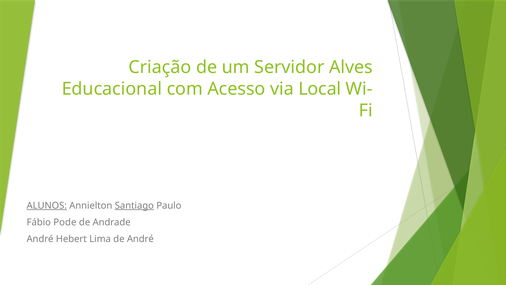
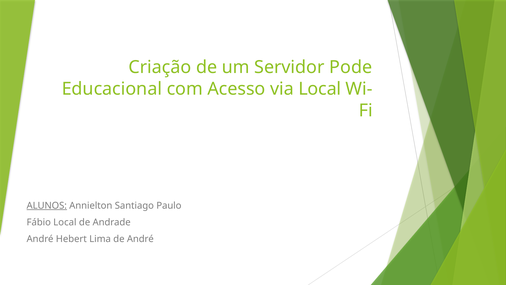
Alves: Alves -> Pode
Santiago underline: present -> none
Fábio Pode: Pode -> Local
